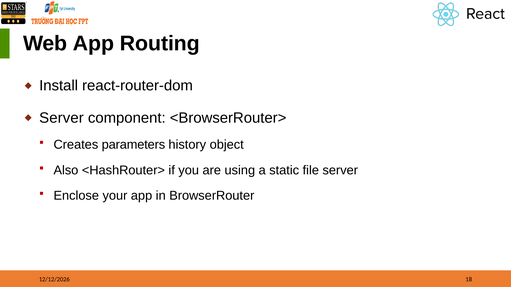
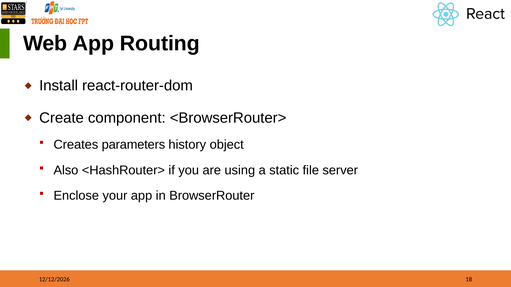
Server at (61, 118): Server -> Create
